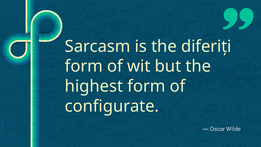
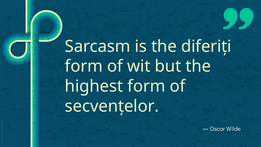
configurate: configurate -> secvențelor
